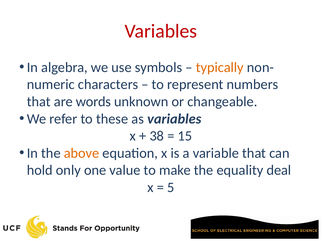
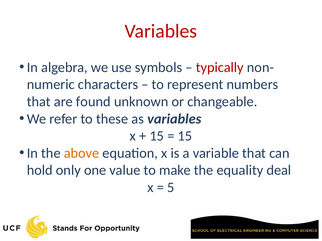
typically colour: orange -> red
words: words -> found
38 at (157, 136): 38 -> 15
